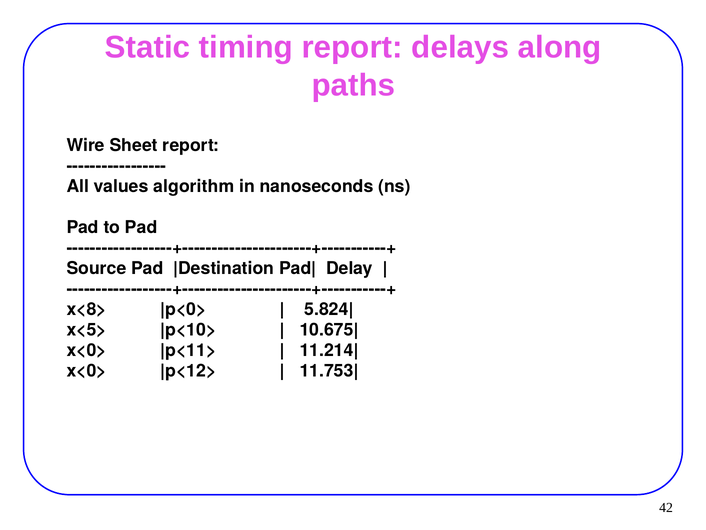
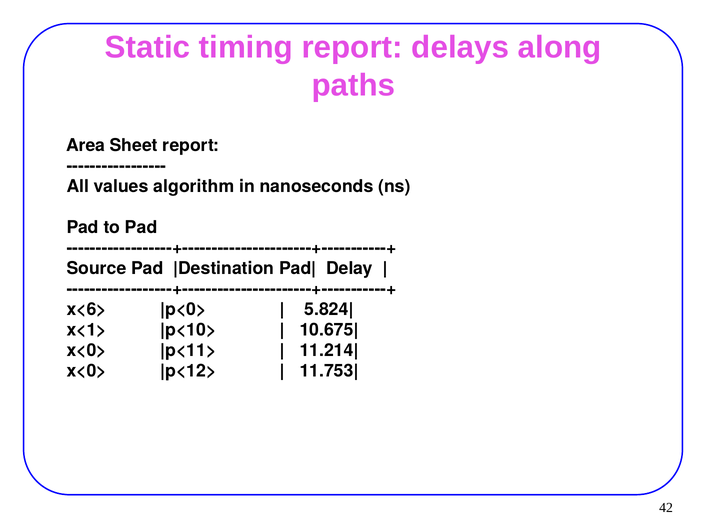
Wire: Wire -> Area
x<8>: x<8> -> x<6>
x<5>: x<5> -> x<1>
